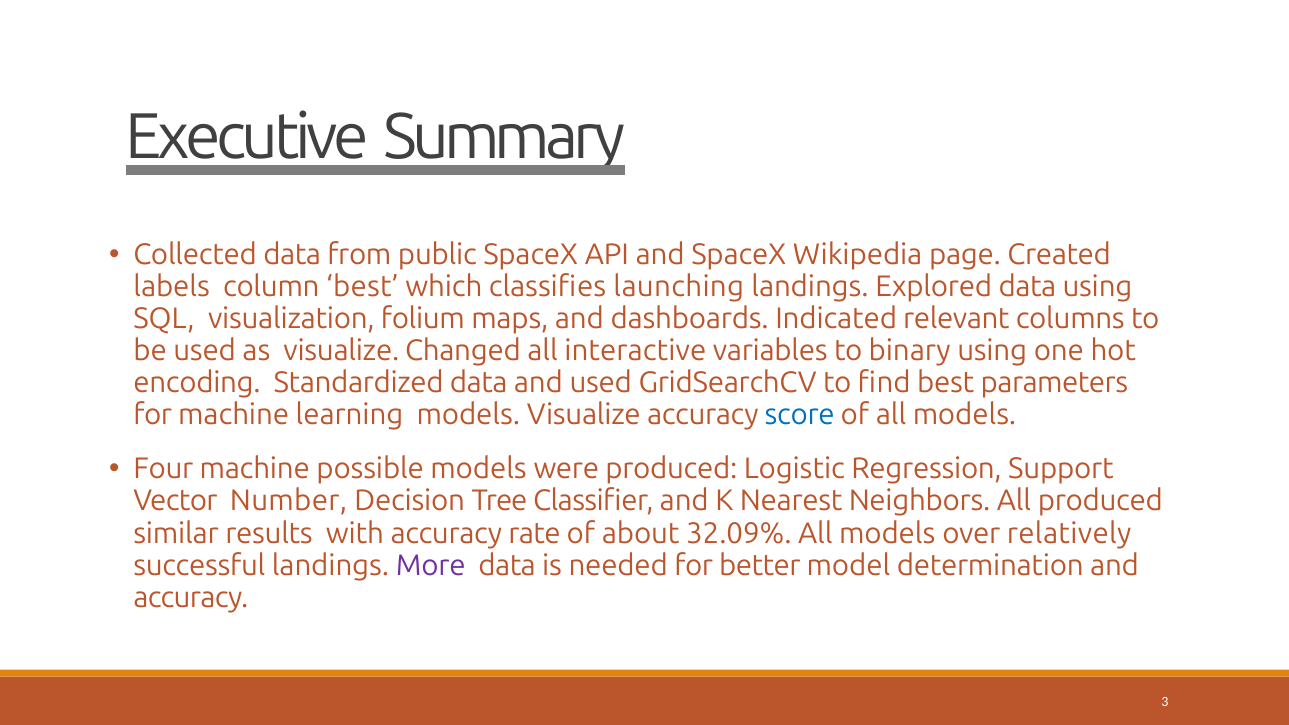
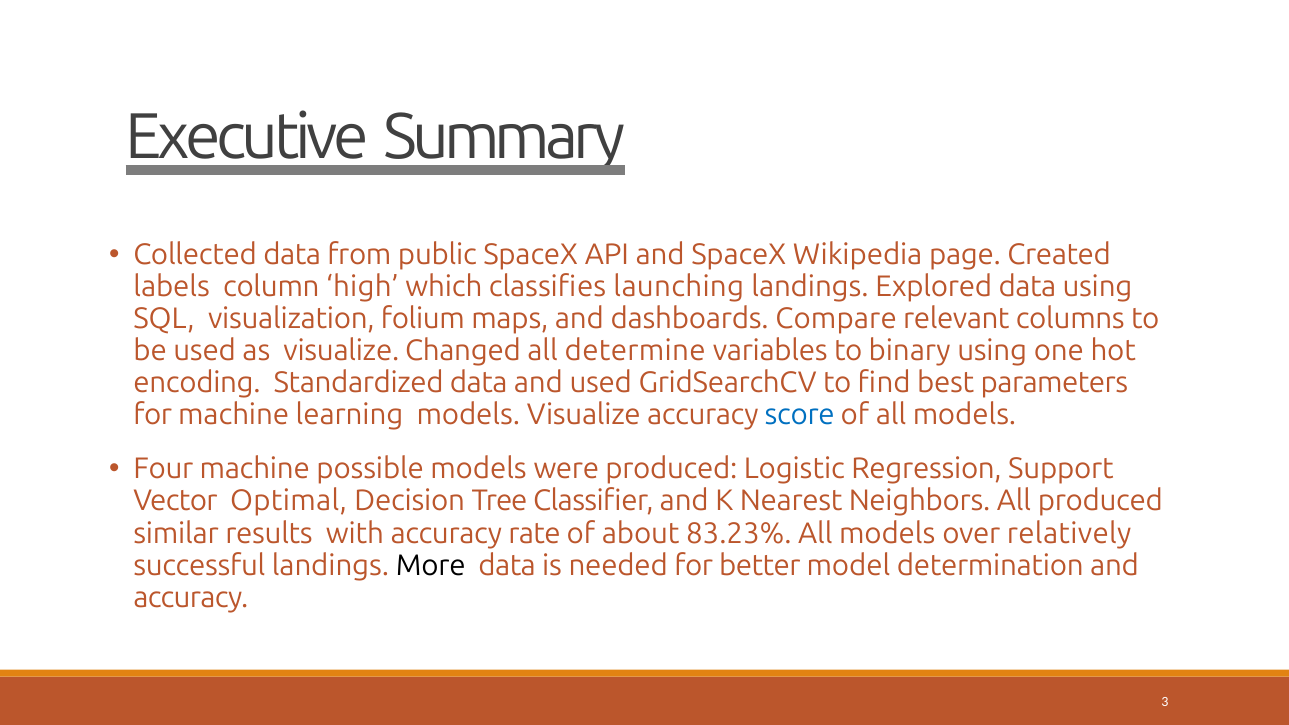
column best: best -> high
Indicated: Indicated -> Compare
interactive: interactive -> determine
Number: Number -> Optimal
32.09%: 32.09% -> 83.23%
More colour: purple -> black
